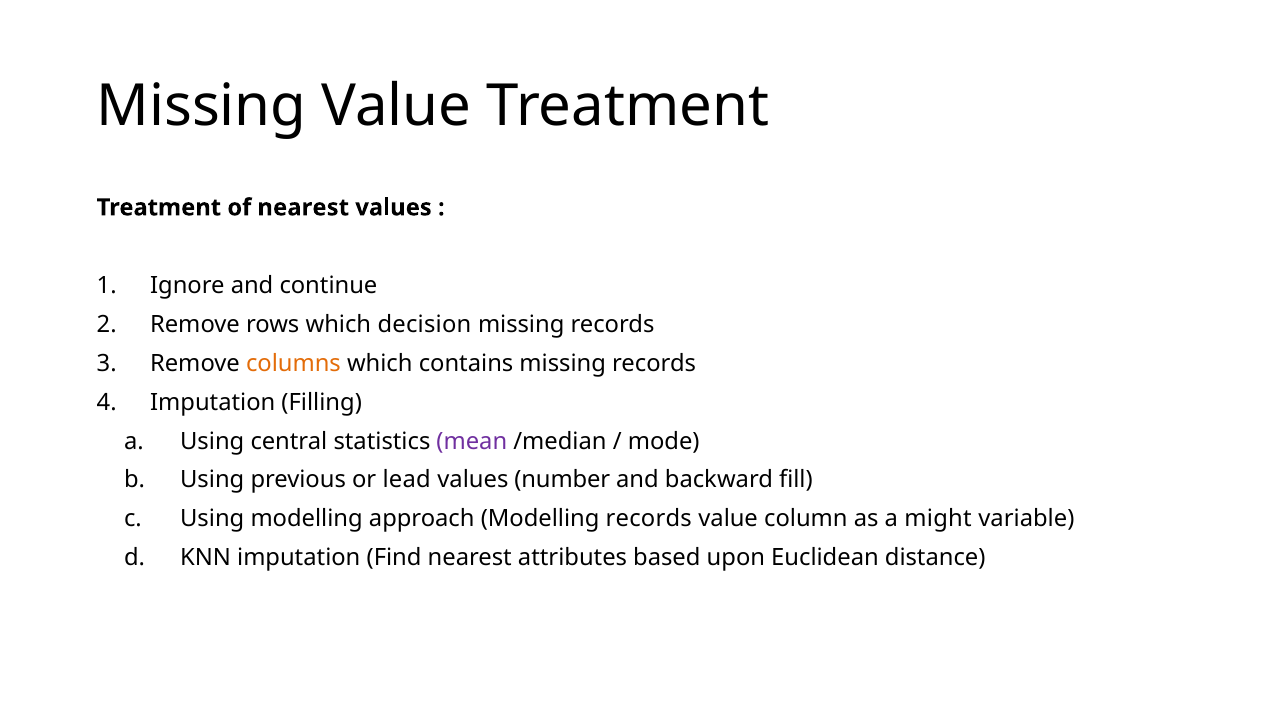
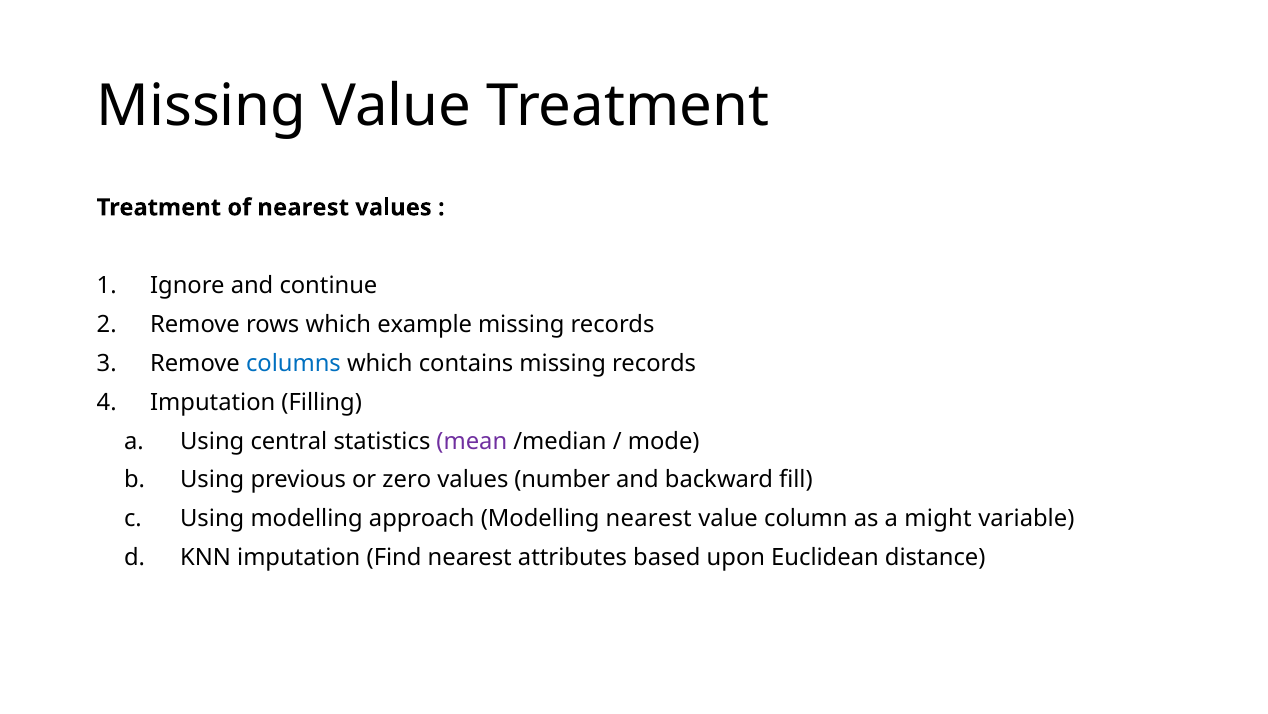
decision: decision -> example
columns colour: orange -> blue
lead: lead -> zero
Modelling records: records -> nearest
